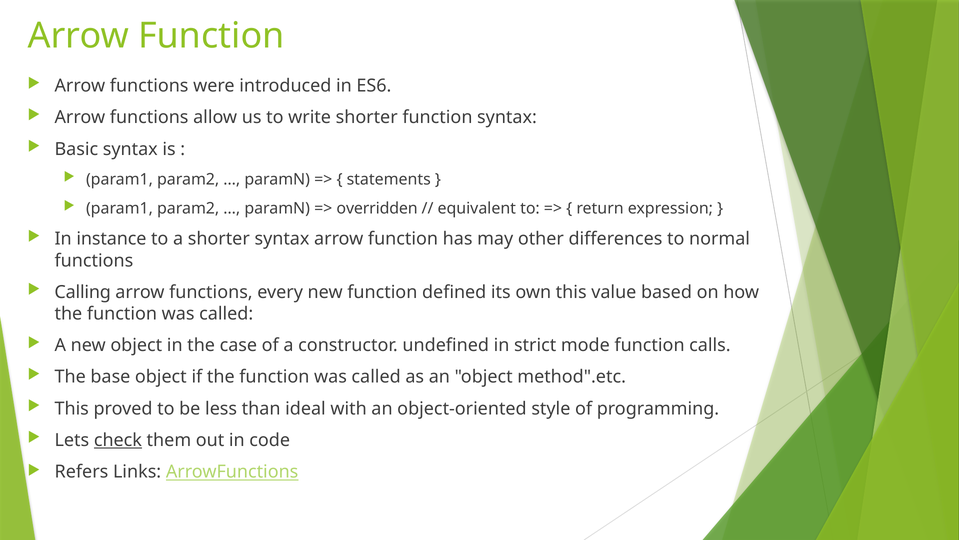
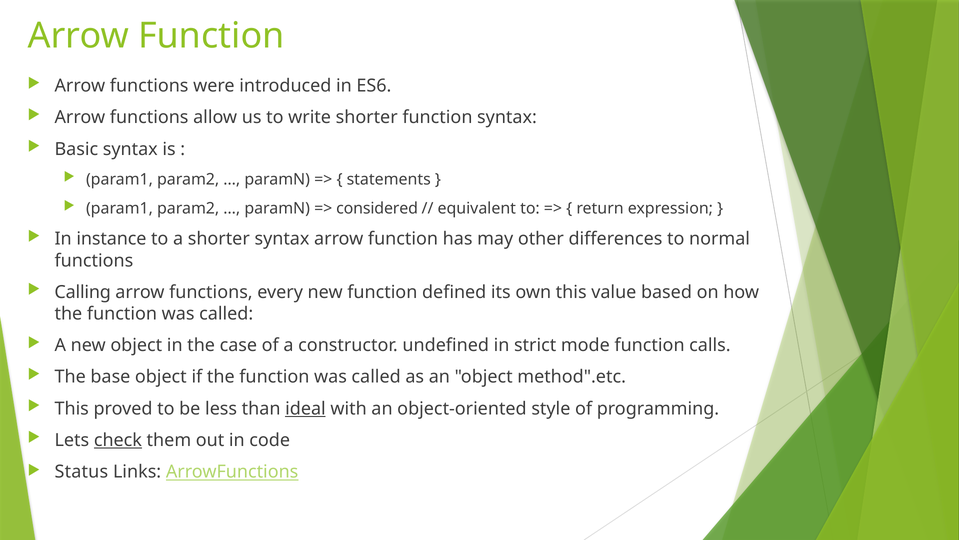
overridden: overridden -> considered
ideal underline: none -> present
Refers: Refers -> Status
